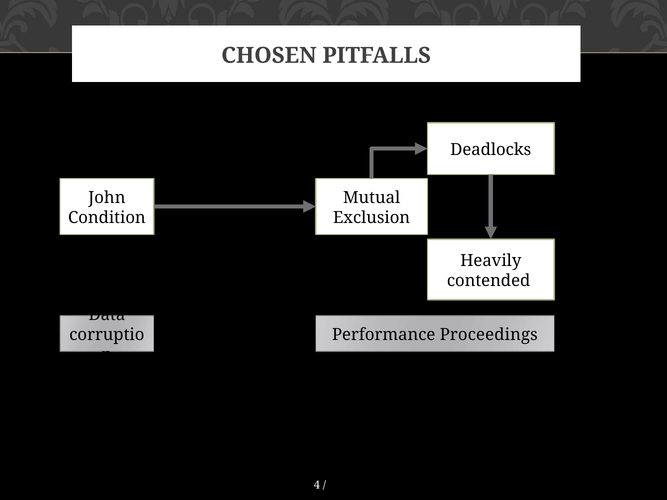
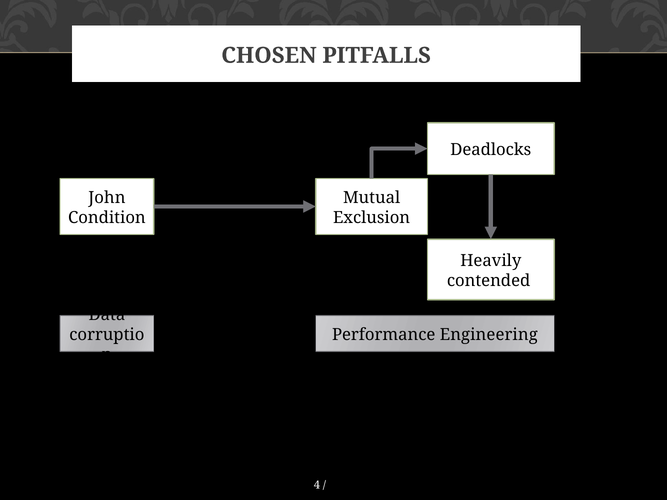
Proceedings: Proceedings -> Engineering
